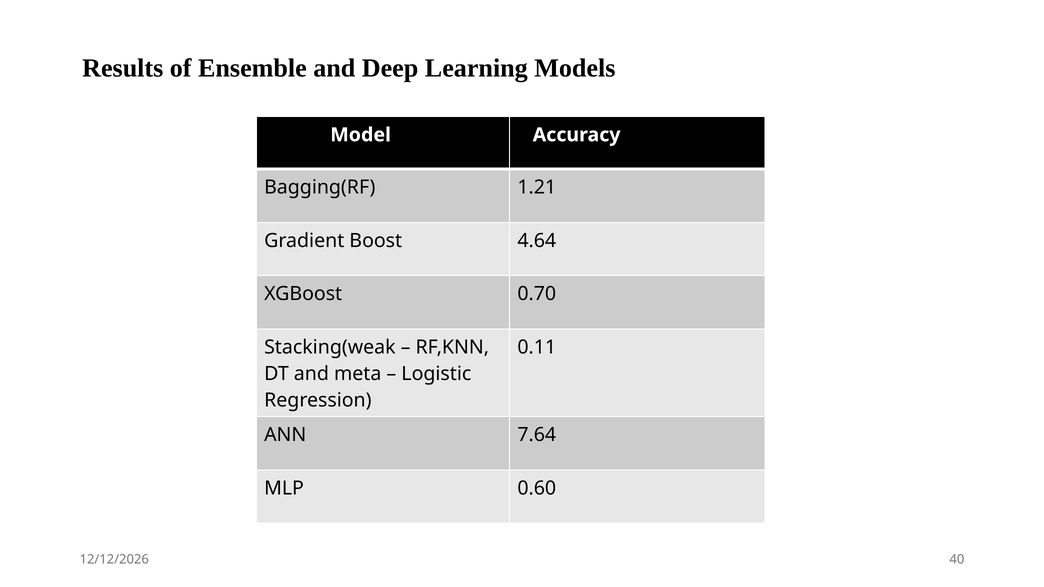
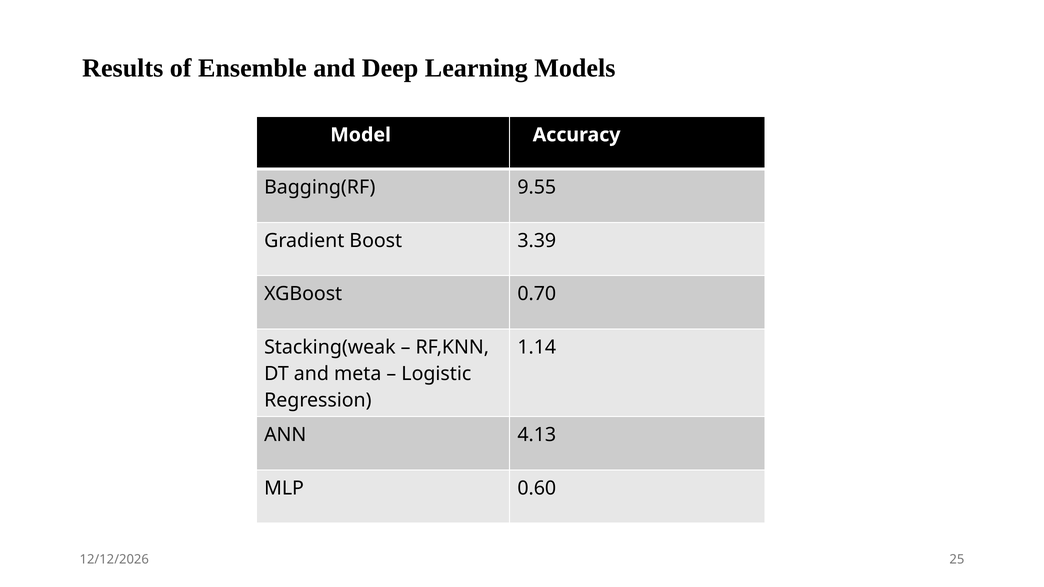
1.21: 1.21 -> 9.55
4.64: 4.64 -> 3.39
0.11: 0.11 -> 1.14
7.64: 7.64 -> 4.13
40: 40 -> 25
